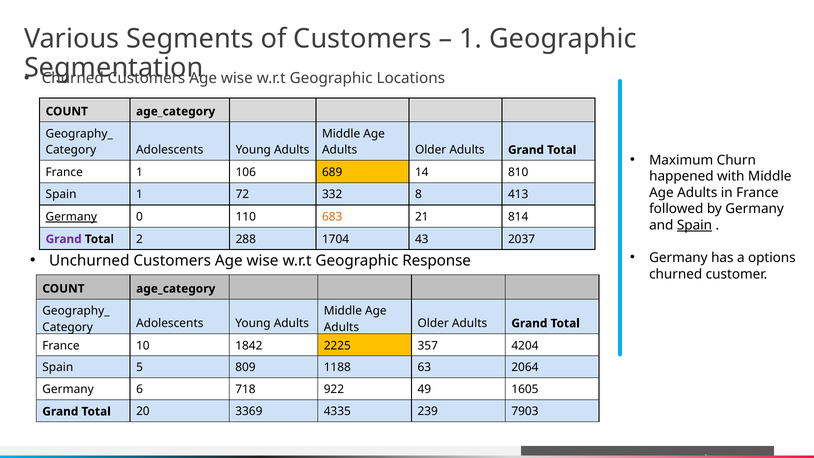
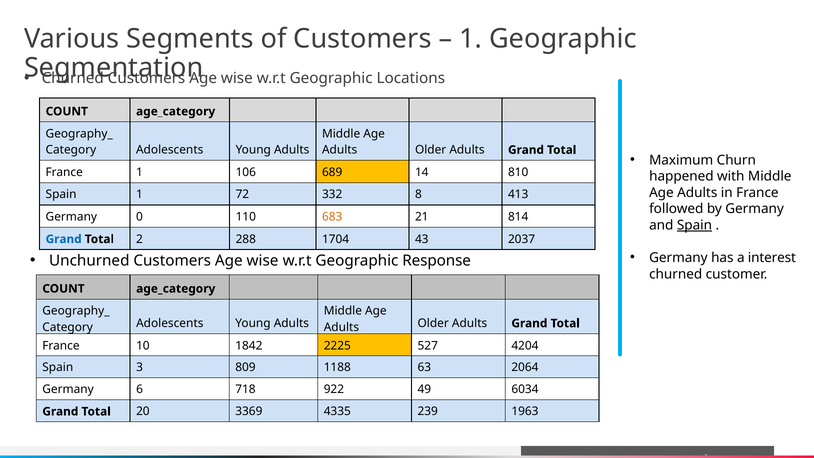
Germany at (71, 217) underline: present -> none
Grand at (64, 239) colour: purple -> blue
options: options -> interest
357: 357 -> 527
5: 5 -> 3
1605: 1605 -> 6034
7903: 7903 -> 1963
